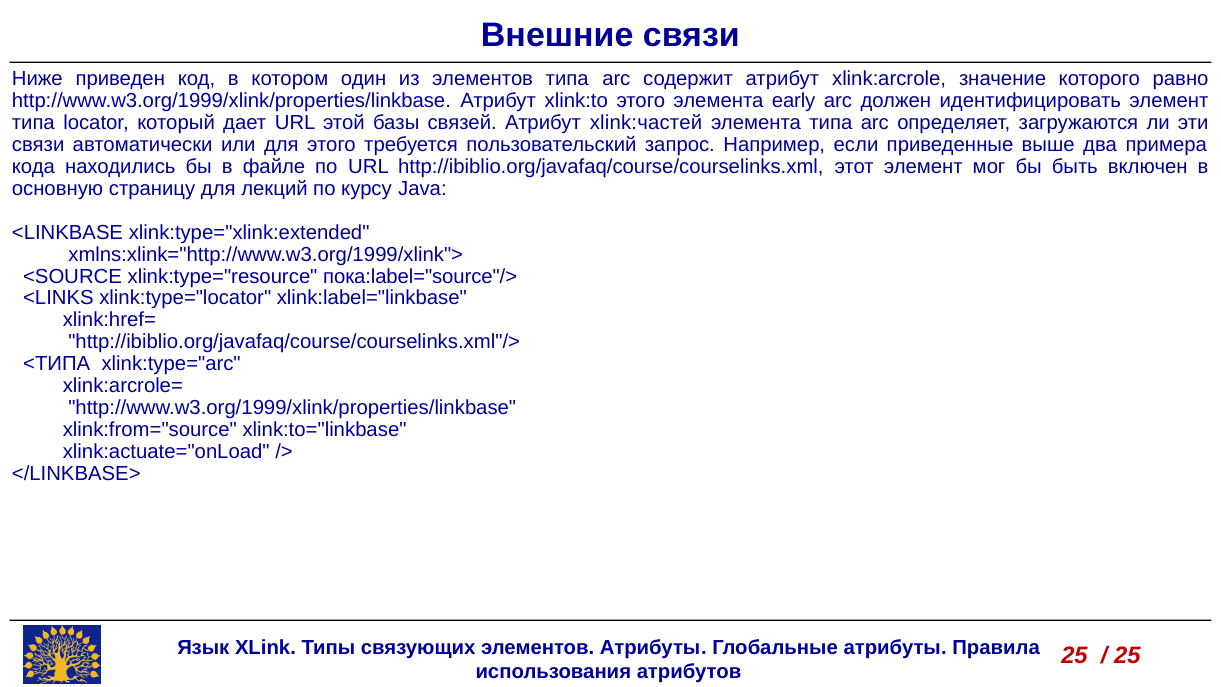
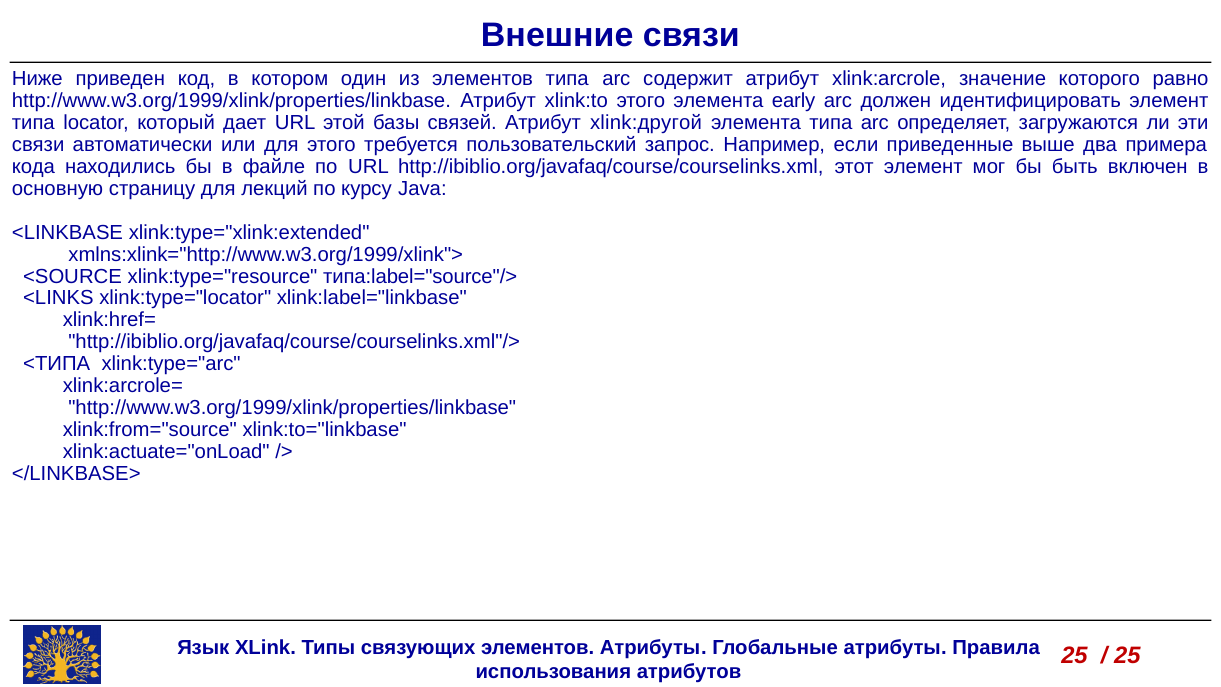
xlink:частей: xlink:частей -> xlink:другой
пока:label="source"/>: пока:label="source"/> -> типа:label="source"/>
